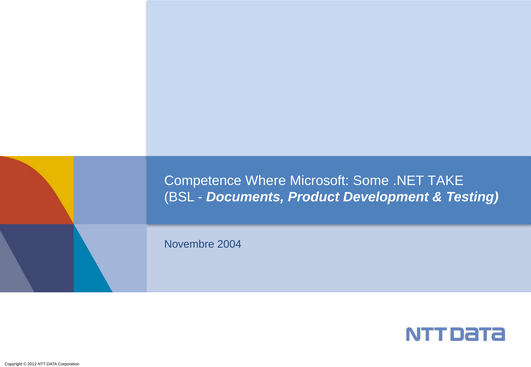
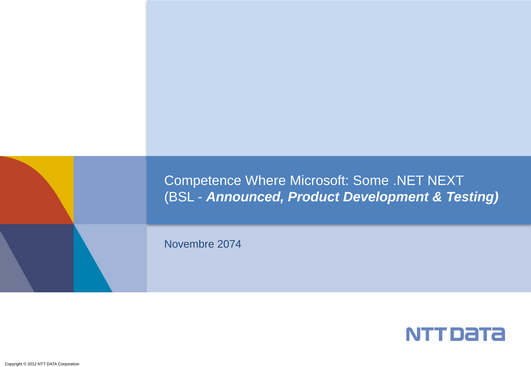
TAKE: TAKE -> NEXT
Documents: Documents -> Announced
2004: 2004 -> 2074
